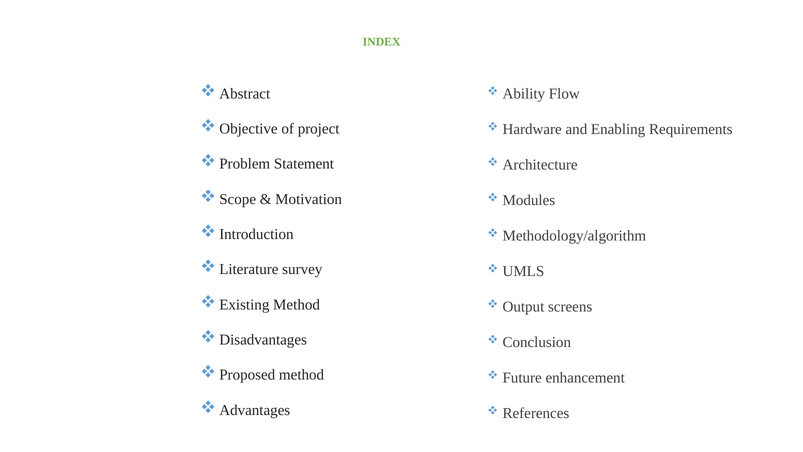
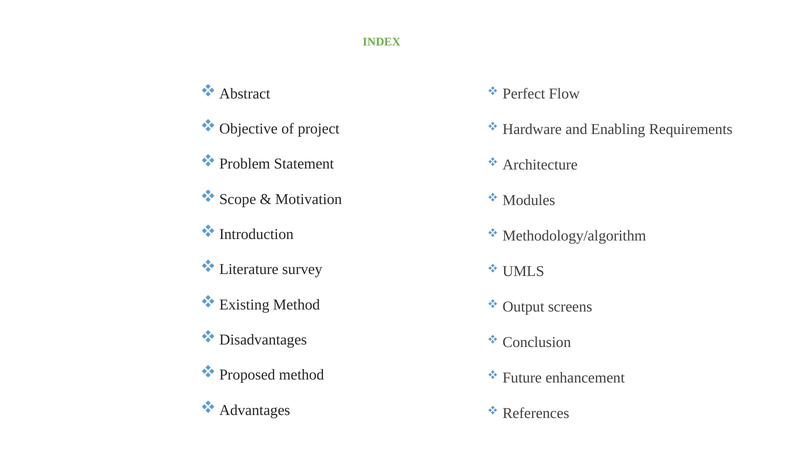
Ability: Ability -> Perfect
